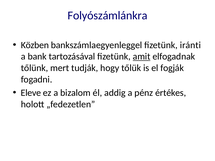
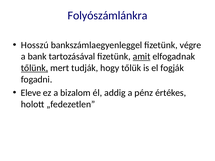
Közben: Közben -> Hosszú
iránti: iránti -> végre
tőlünk underline: none -> present
